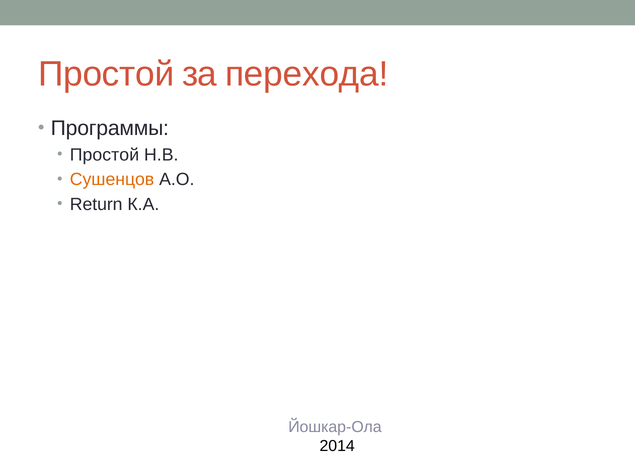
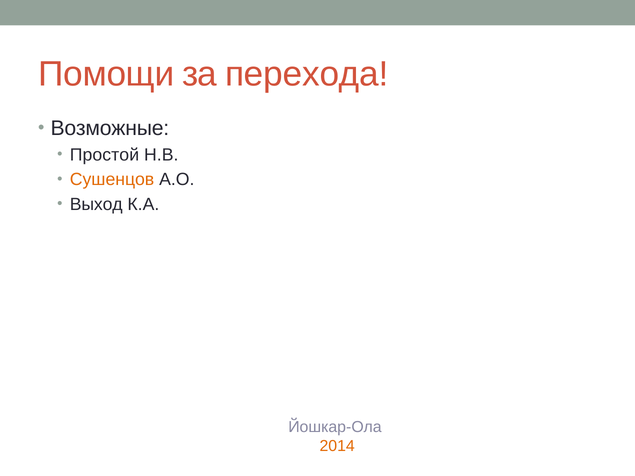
Простой at (106, 74): Простой -> Помощи
Программы: Программы -> Возможные
Return: Return -> Выход
2014 colour: black -> orange
